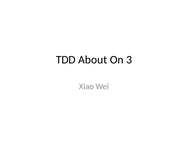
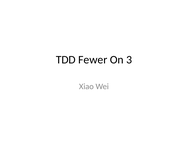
About: About -> Fewer
